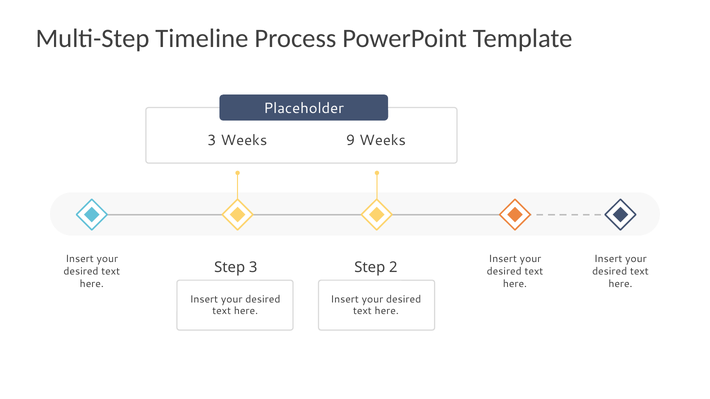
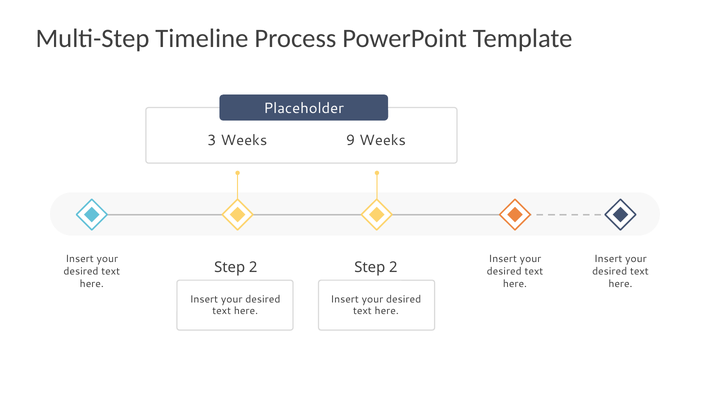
3 at (253, 268): 3 -> 2
